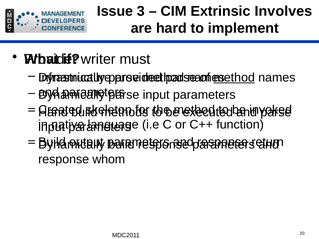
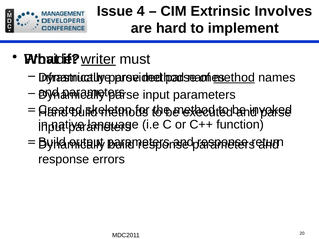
3: 3 -> 4
writer underline: none -> present
whom: whom -> errors
